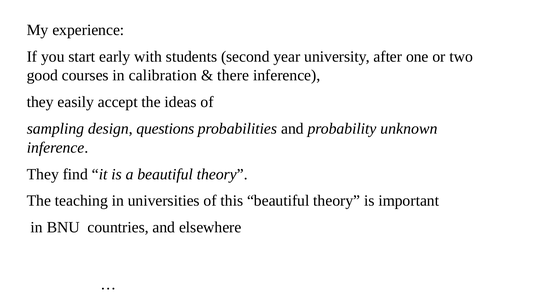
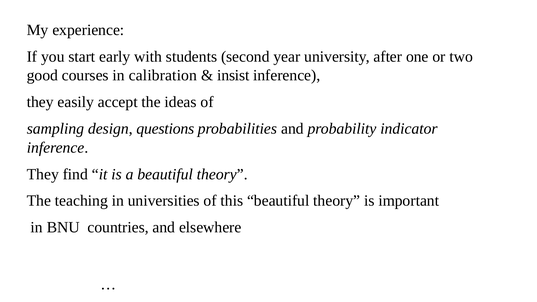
there: there -> insist
unknown: unknown -> indicator
